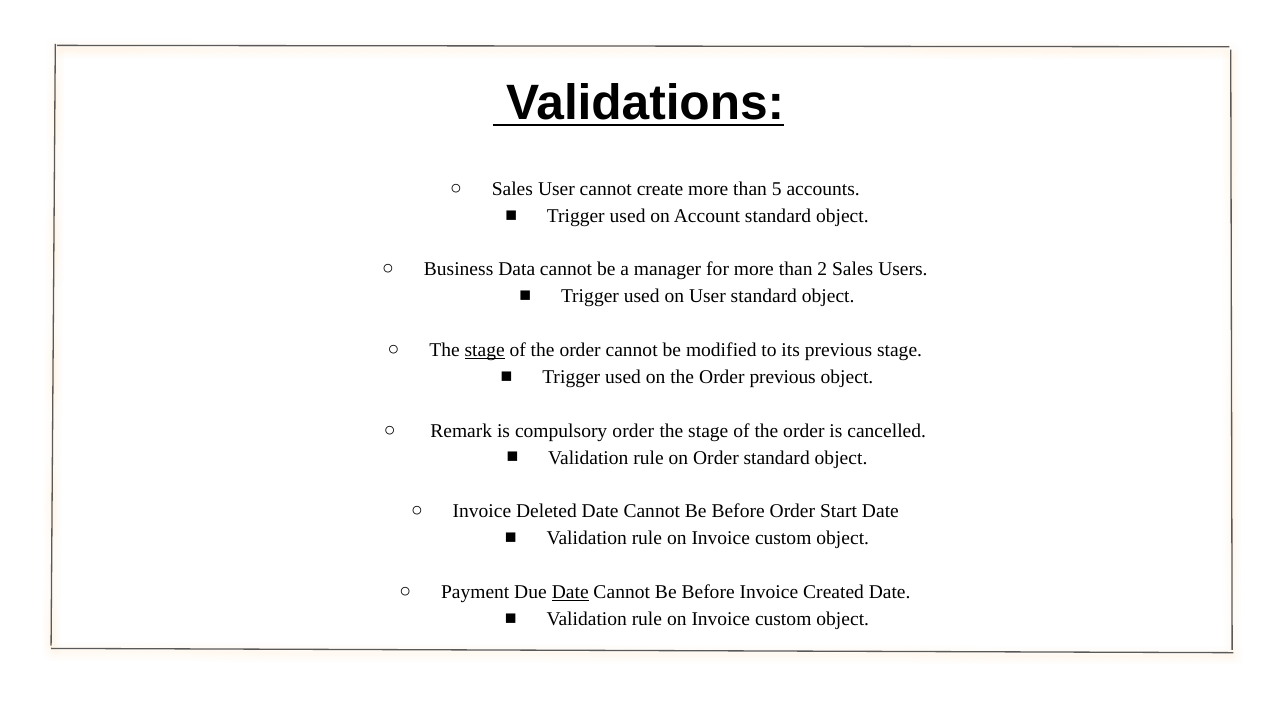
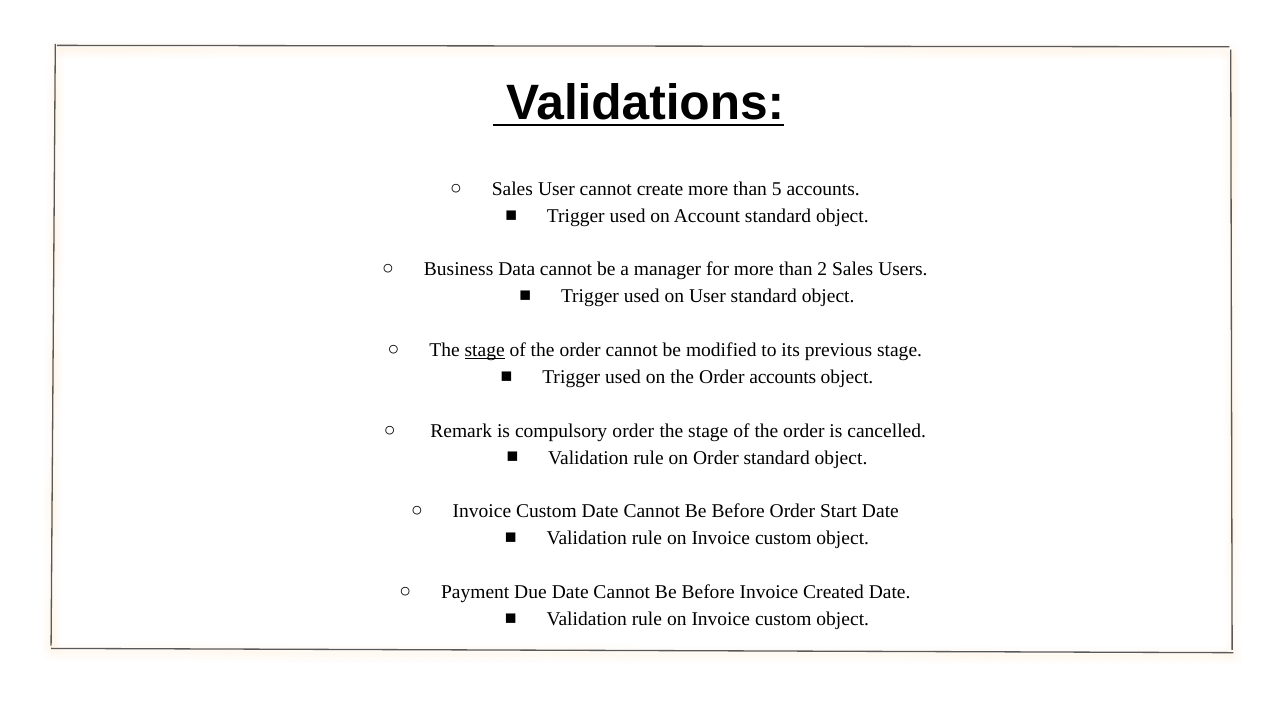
Order previous: previous -> accounts
Deleted at (546, 512): Deleted -> Custom
Date at (570, 592) underline: present -> none
